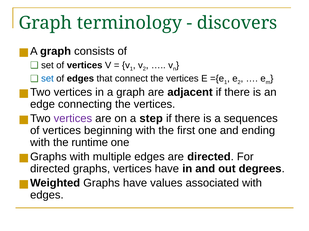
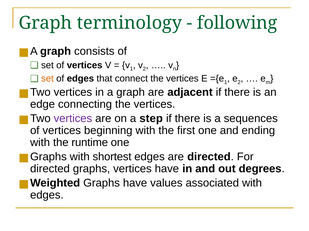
discovers: discovers -> following
set at (47, 79) colour: blue -> orange
multiple: multiple -> shortest
